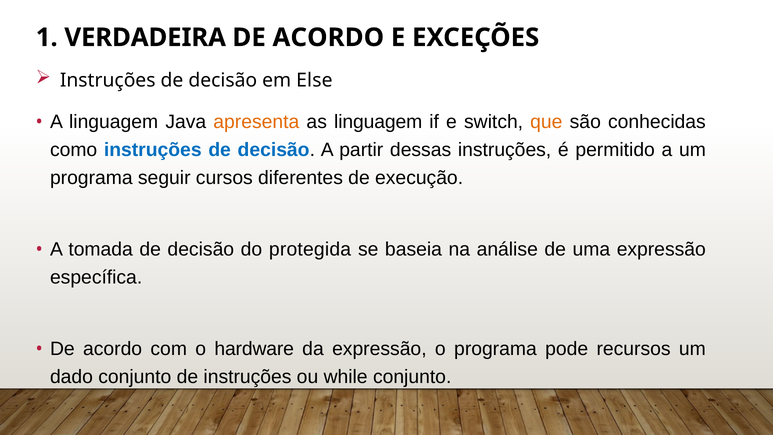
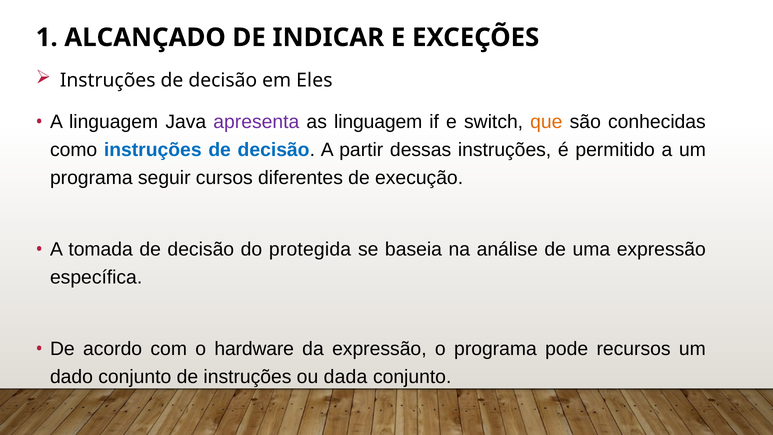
VERDADEIRA: VERDADEIRA -> ALCANÇADO
ACORDO at (328, 38): ACORDO -> INDICAR
Else: Else -> Eles
apresenta colour: orange -> purple
while: while -> dada
